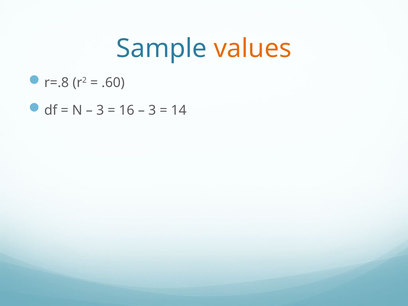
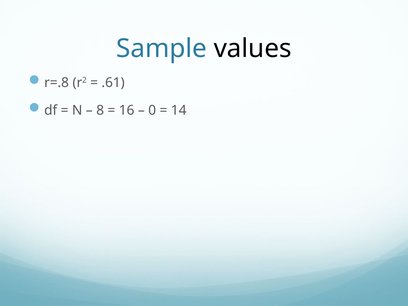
values colour: orange -> black
.60: .60 -> .61
3 at (100, 110): 3 -> 8
3 at (152, 110): 3 -> 0
